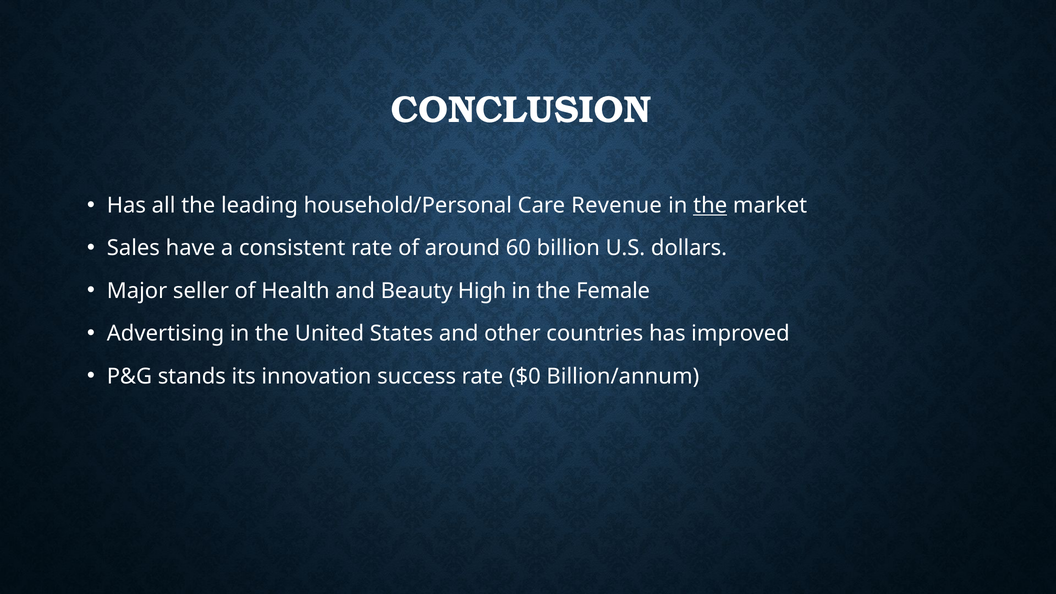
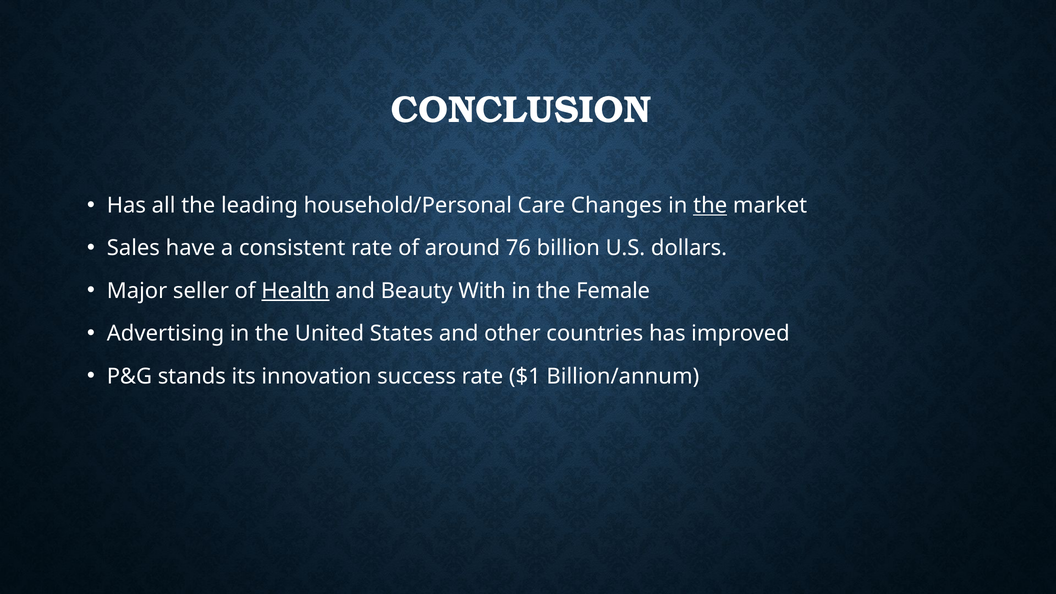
Revenue: Revenue -> Changes
60: 60 -> 76
Health underline: none -> present
High: High -> With
$0: $0 -> $1
